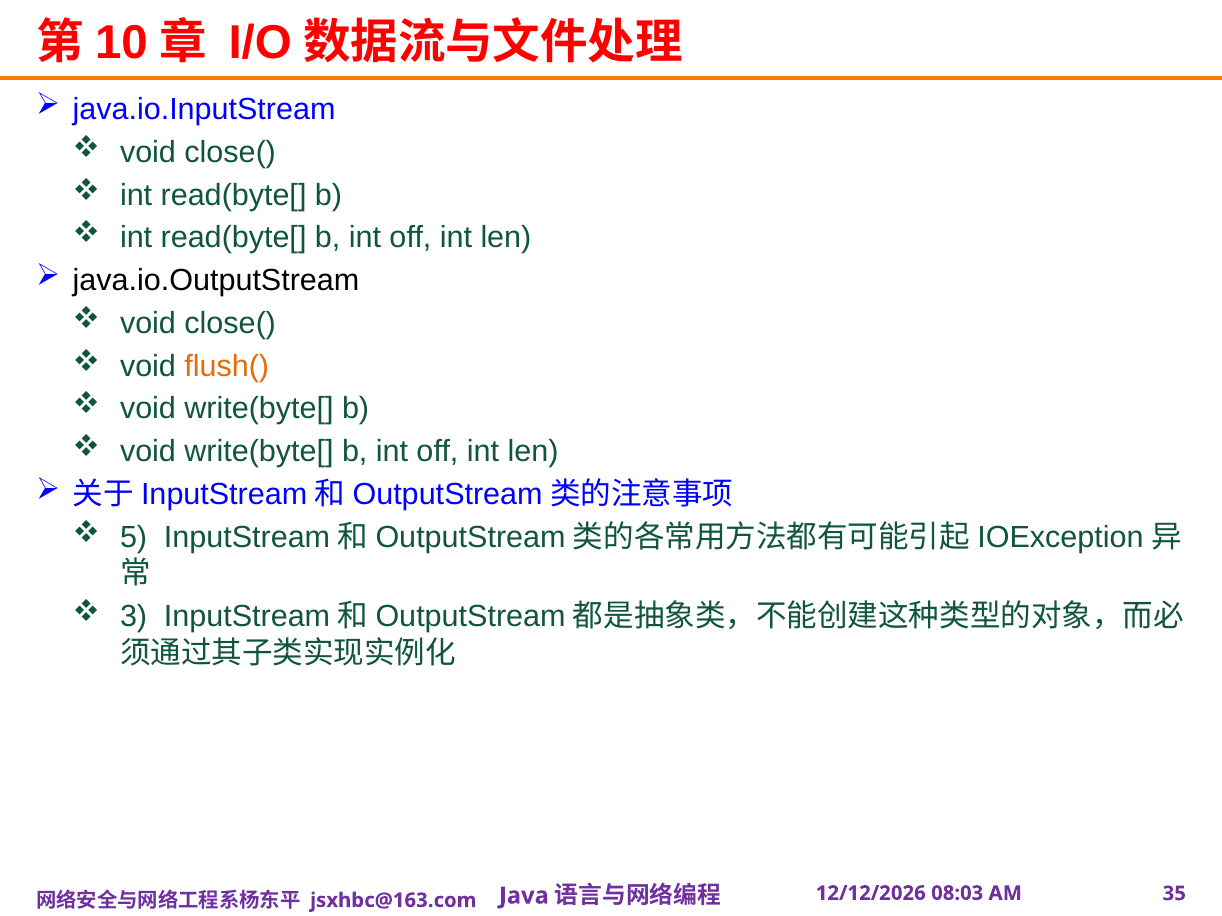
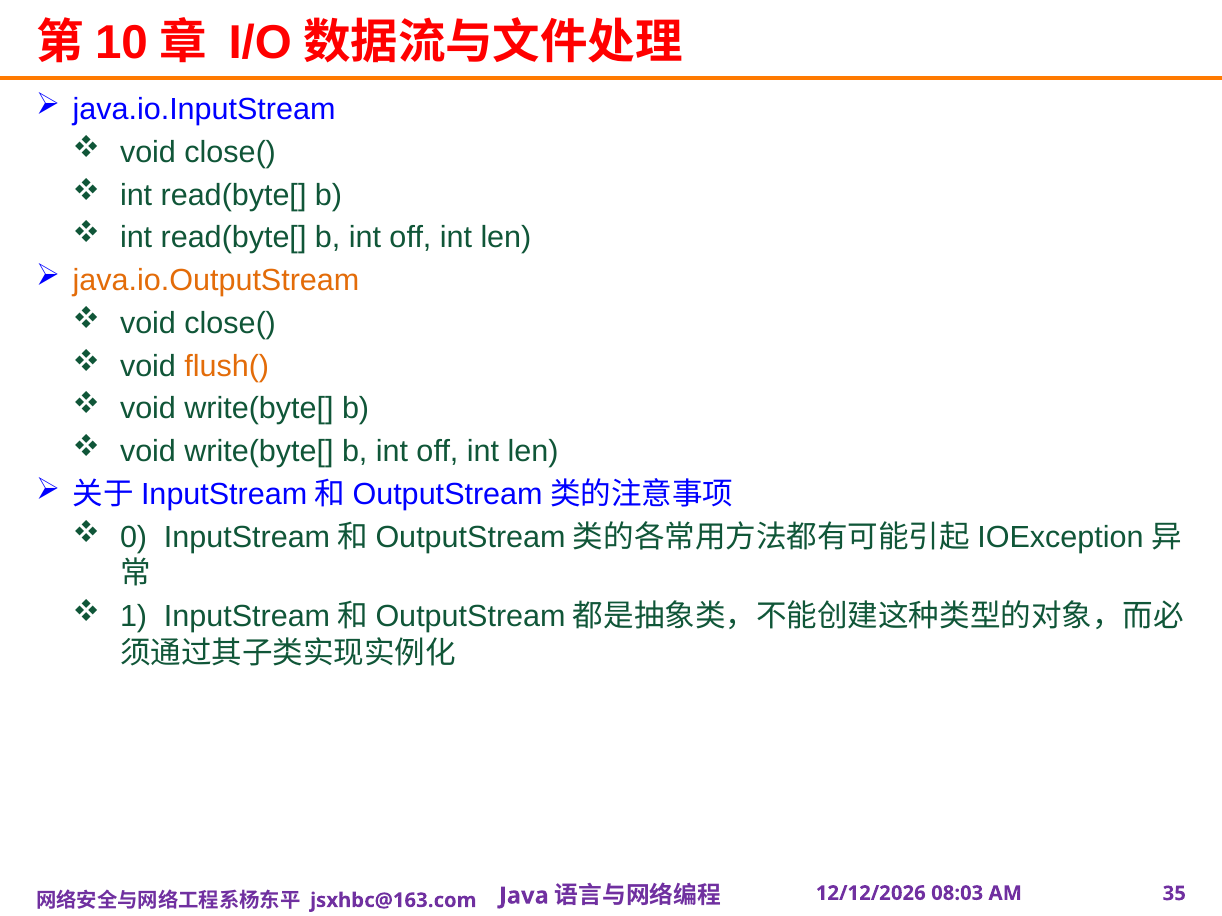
java.io.OutputStream colour: black -> orange
5: 5 -> 0
3: 3 -> 1
